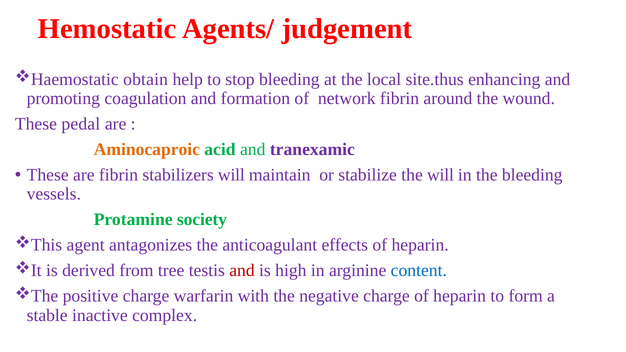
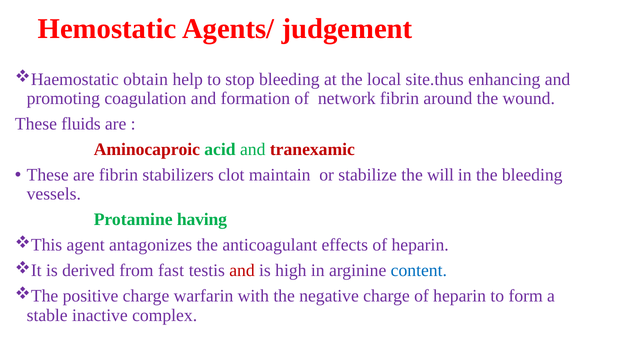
pedal: pedal -> fluids
Aminocaproic colour: orange -> red
tranexamic colour: purple -> red
stabilizers will: will -> clot
society: society -> having
tree: tree -> fast
